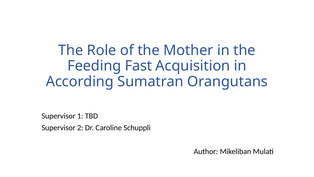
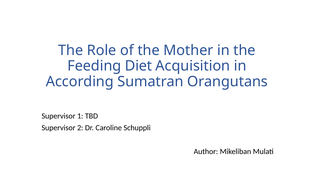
Fast: Fast -> Diet
